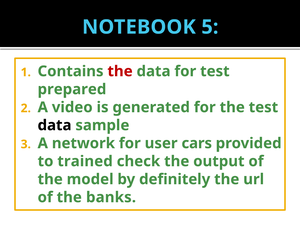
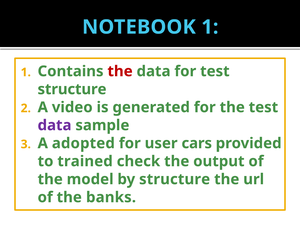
NOTEBOOK 5: 5 -> 1
prepared at (72, 89): prepared -> structure
data at (55, 125) colour: black -> purple
network: network -> adopted
by definitely: definitely -> structure
